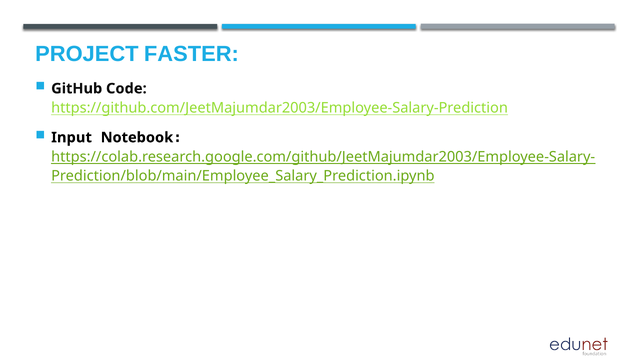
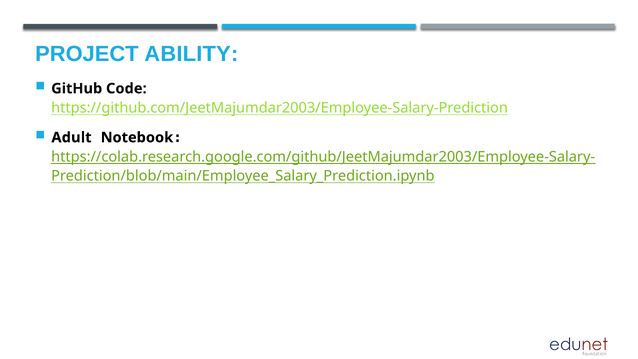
FASTER: FASTER -> ABILITY
Input: Input -> Adult
